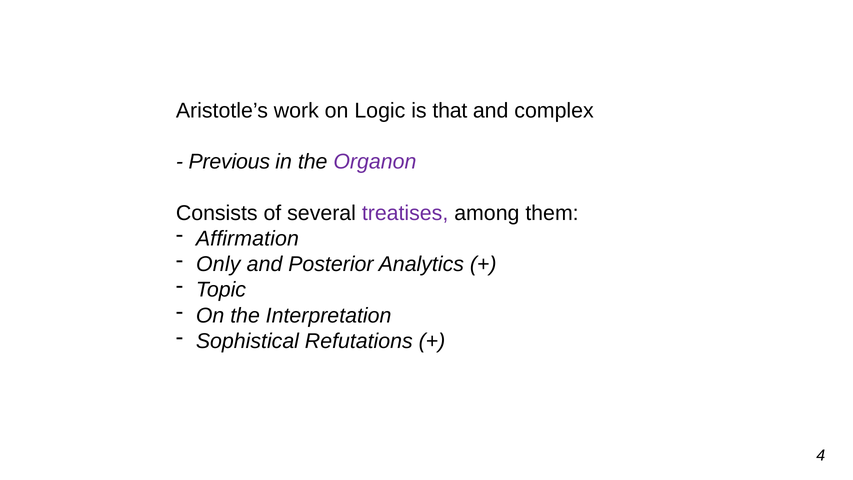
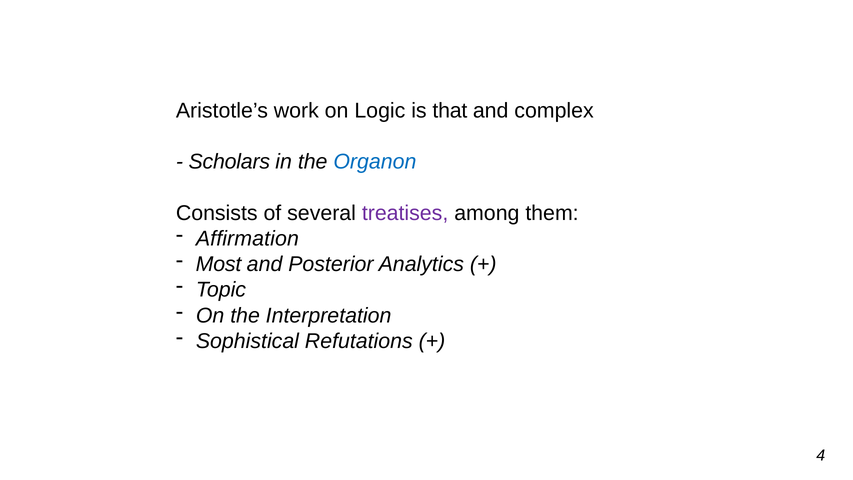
Previous: Previous -> Scholars
Organon colour: purple -> blue
Only: Only -> Most
